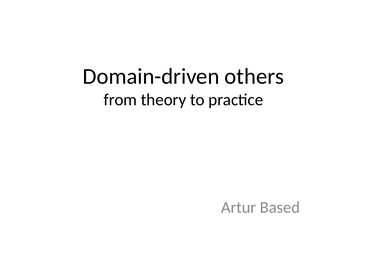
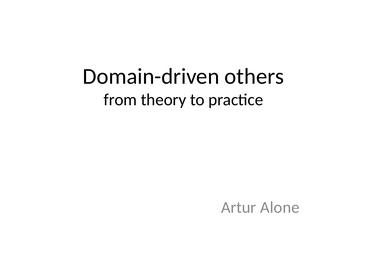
Based: Based -> Alone
